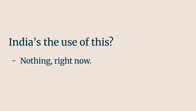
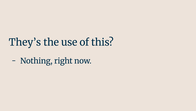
India’s: India’s -> They’s
